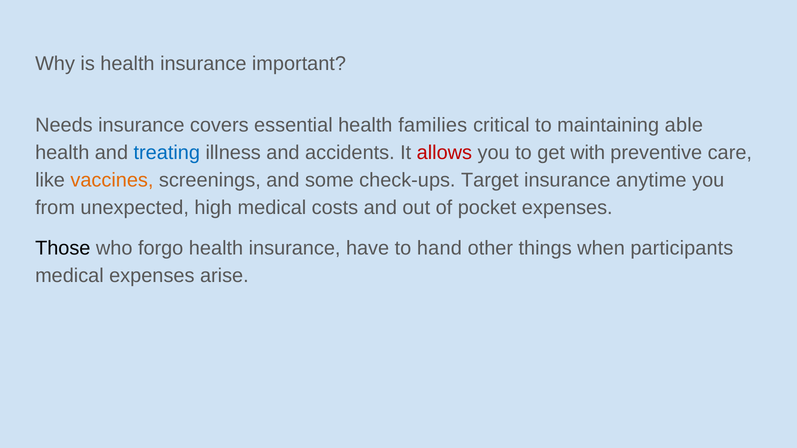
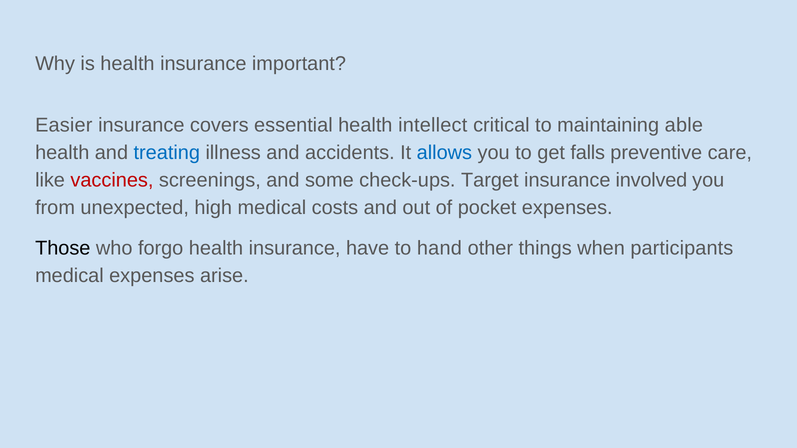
Needs: Needs -> Easier
families: families -> intellect
allows colour: red -> blue
with: with -> falls
vaccines colour: orange -> red
anytime: anytime -> involved
